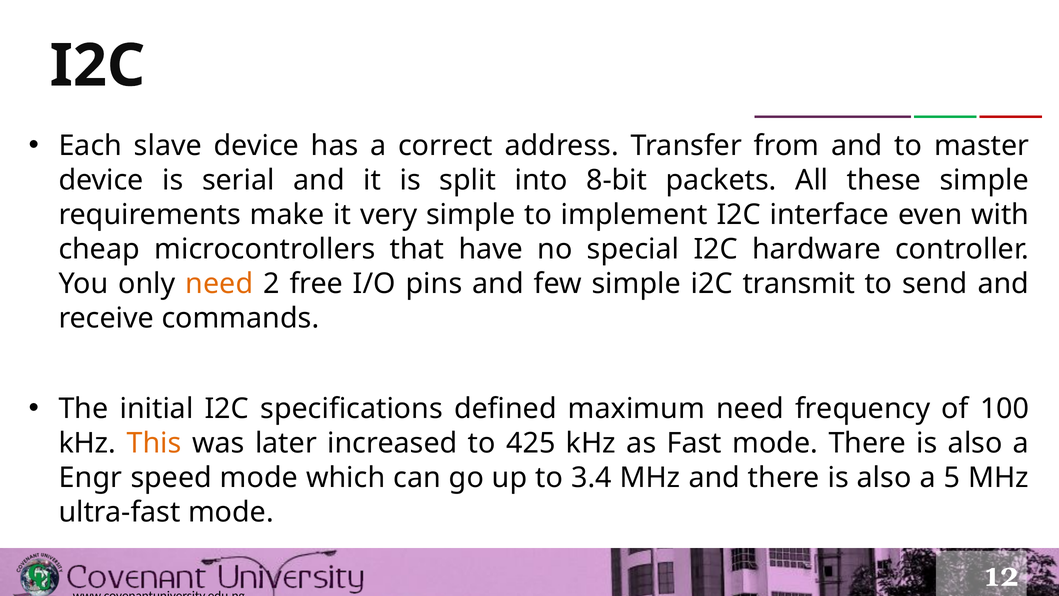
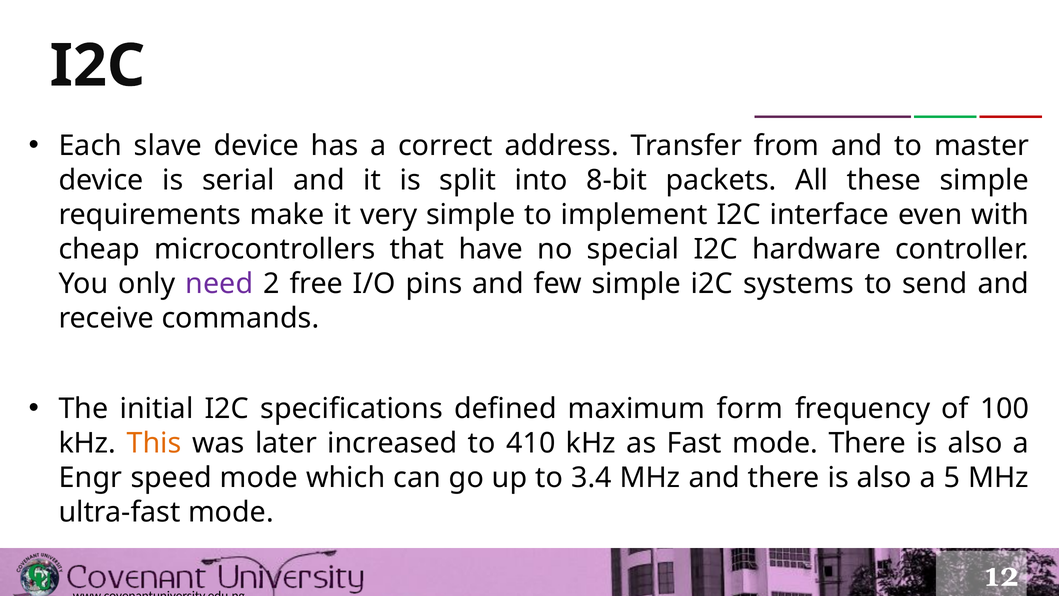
need at (219, 283) colour: orange -> purple
transmit: transmit -> systems
maximum need: need -> form
425: 425 -> 410
